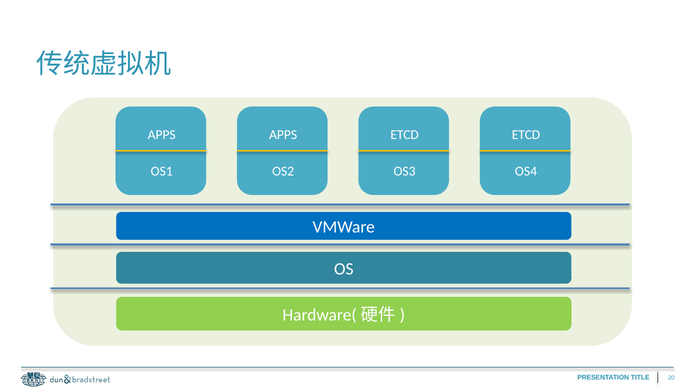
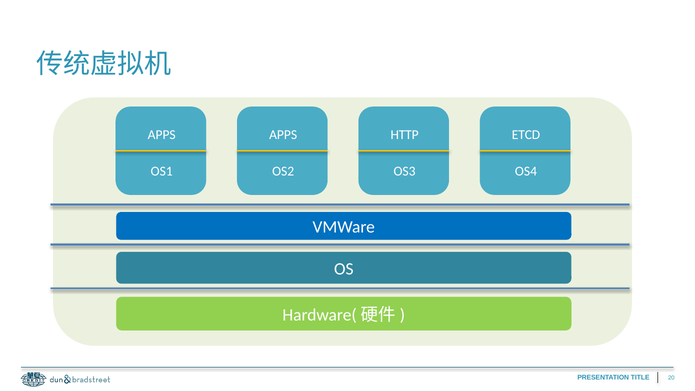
ETCD at (405, 135): ETCD -> HTTP
